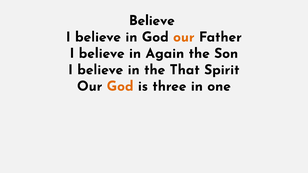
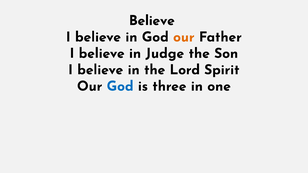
Again: Again -> Judge
That: That -> Lord
God at (120, 86) colour: orange -> blue
